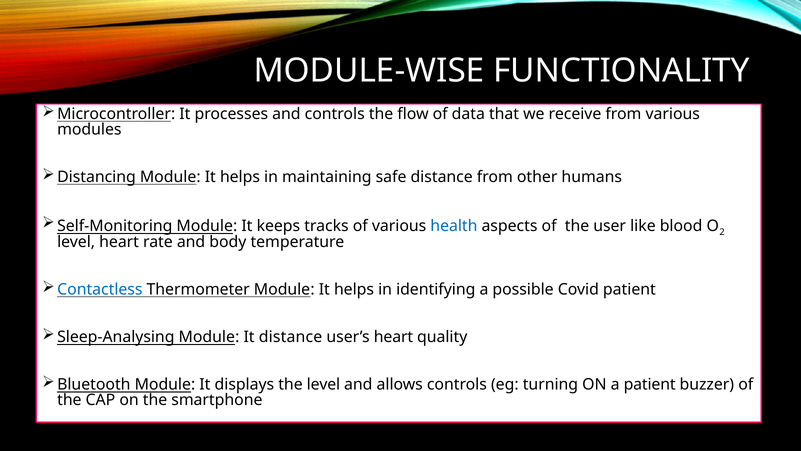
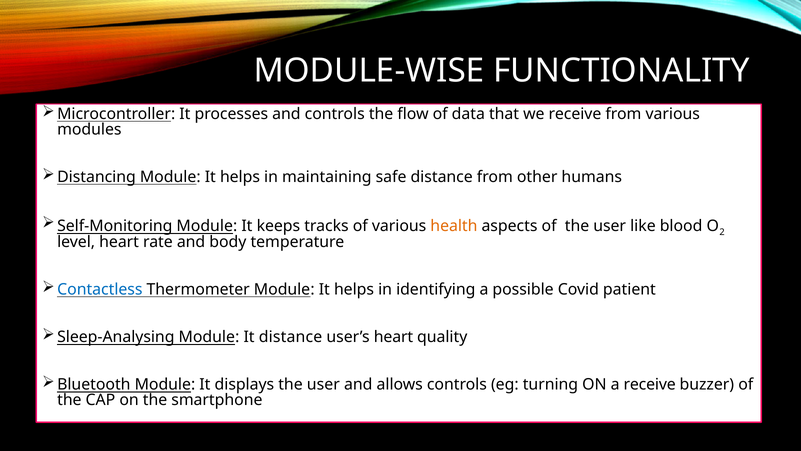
health colour: blue -> orange
displays the level: level -> user
a patient: patient -> receive
